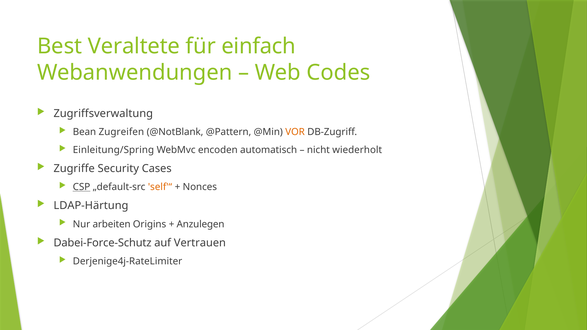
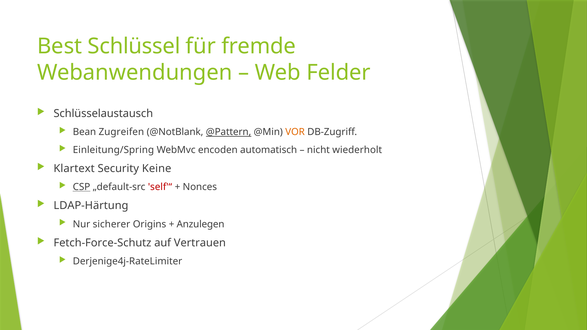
Veraltete: Veraltete -> Schlüssel
einfach: einfach -> fremde
Codes: Codes -> Felder
Zugriffsverwaltung: Zugriffsverwaltung -> Schlüsselaustausch
@Pattern underline: none -> present
Zugriffe: Zugriffe -> Klartext
Cases: Cases -> Keine
self'“ colour: orange -> red
arbeiten: arbeiten -> sicherer
Dabei-Force-Schutz: Dabei-Force-Schutz -> Fetch-Force-Schutz
